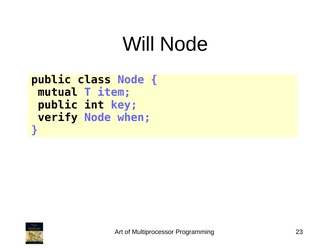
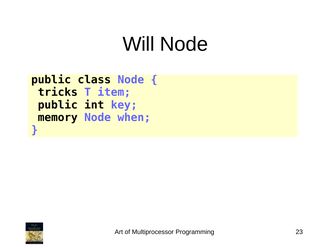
mutual: mutual -> tricks
verify: verify -> memory
